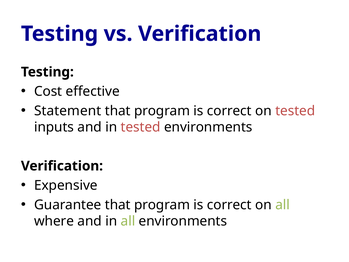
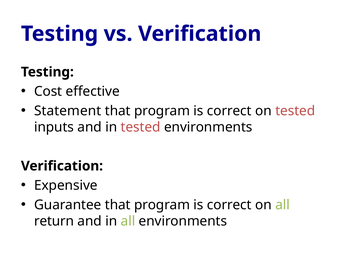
where: where -> return
